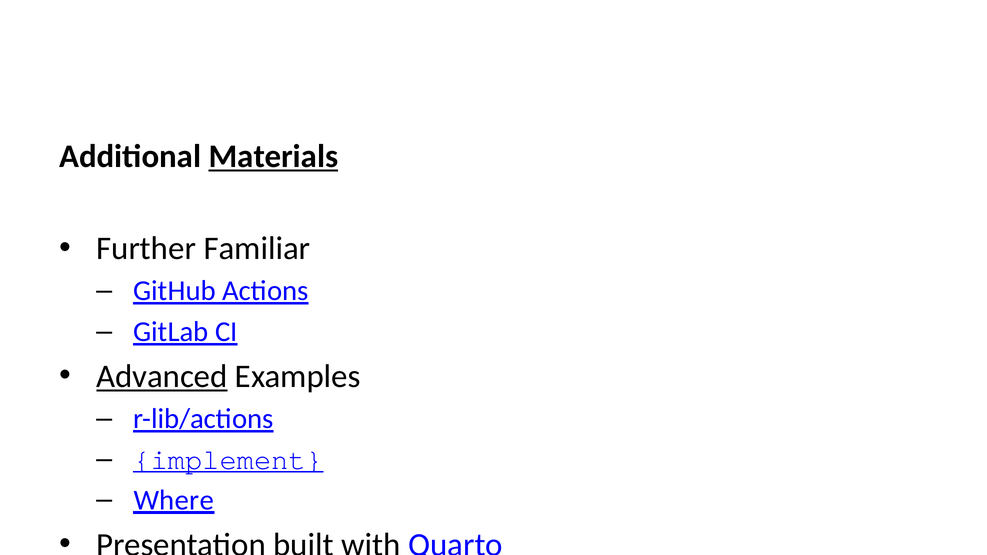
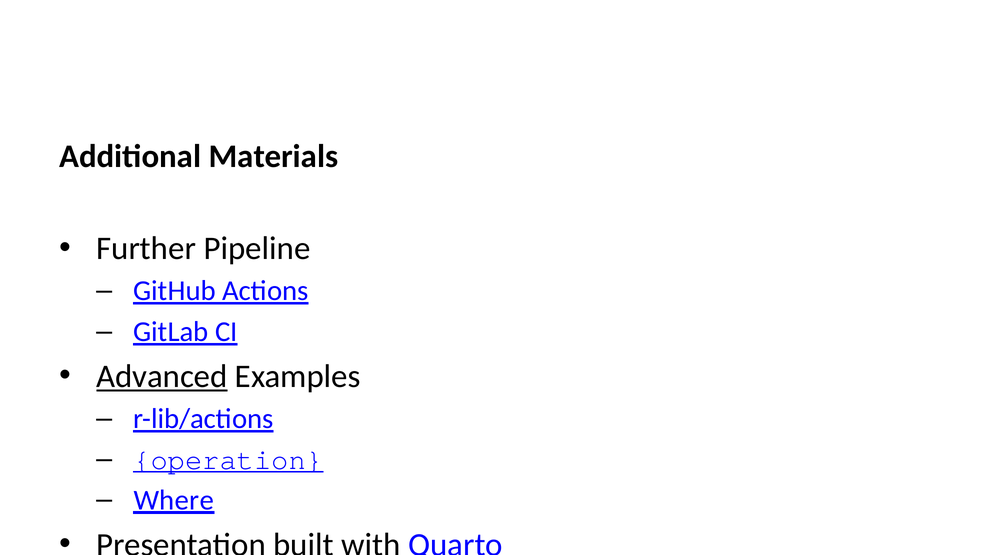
Materials underline: present -> none
Familiar: Familiar -> Pipeline
implement: implement -> operation
